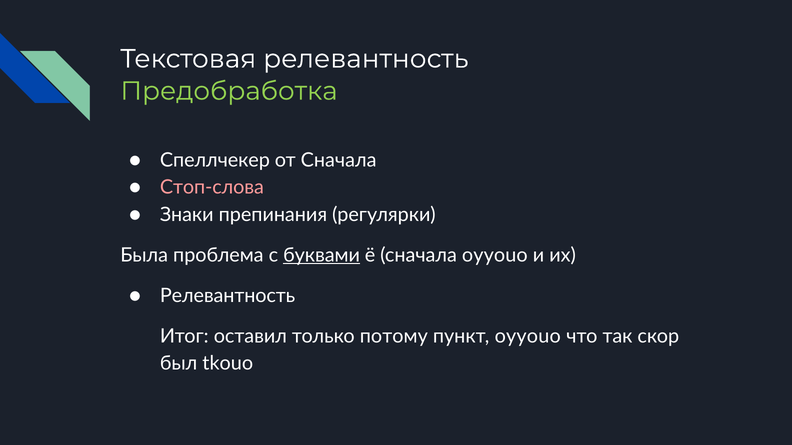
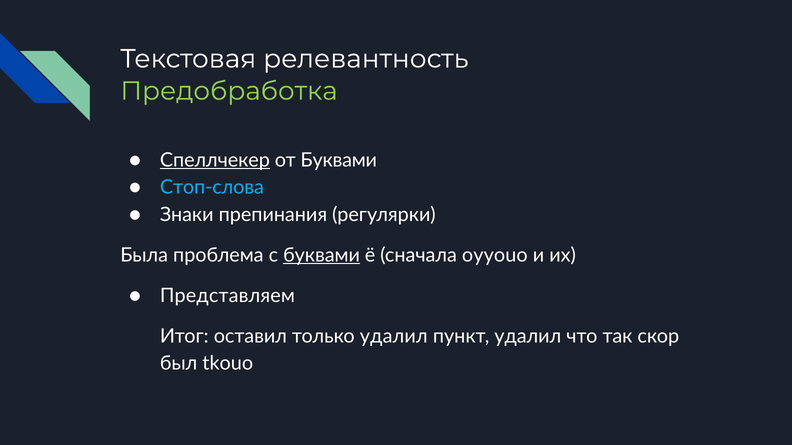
Спеллчекер underline: none -> present
от Сначала: Сначала -> Буквами
Стоп-слова colour: pink -> light blue
Релевантность at (228, 296): Релевантность -> Представляем
только потому: потому -> удалил
пункт оyyоuо: оyyоuо -> удалил
